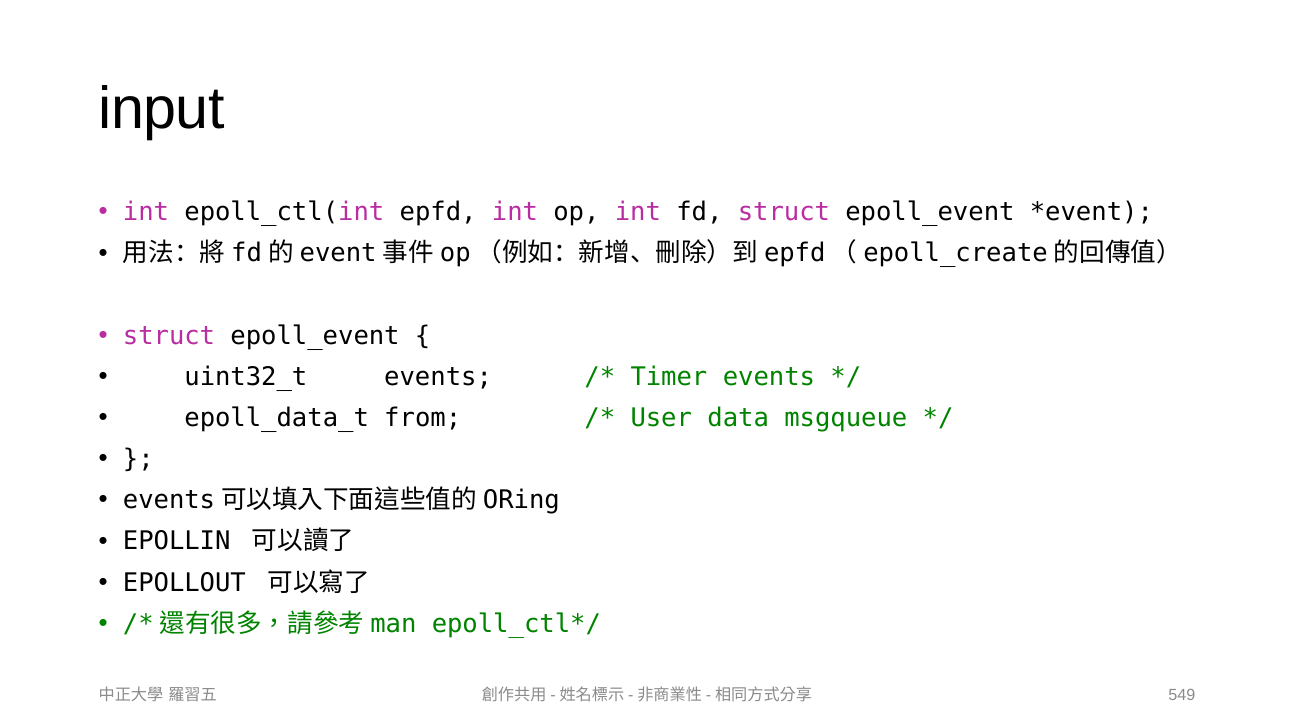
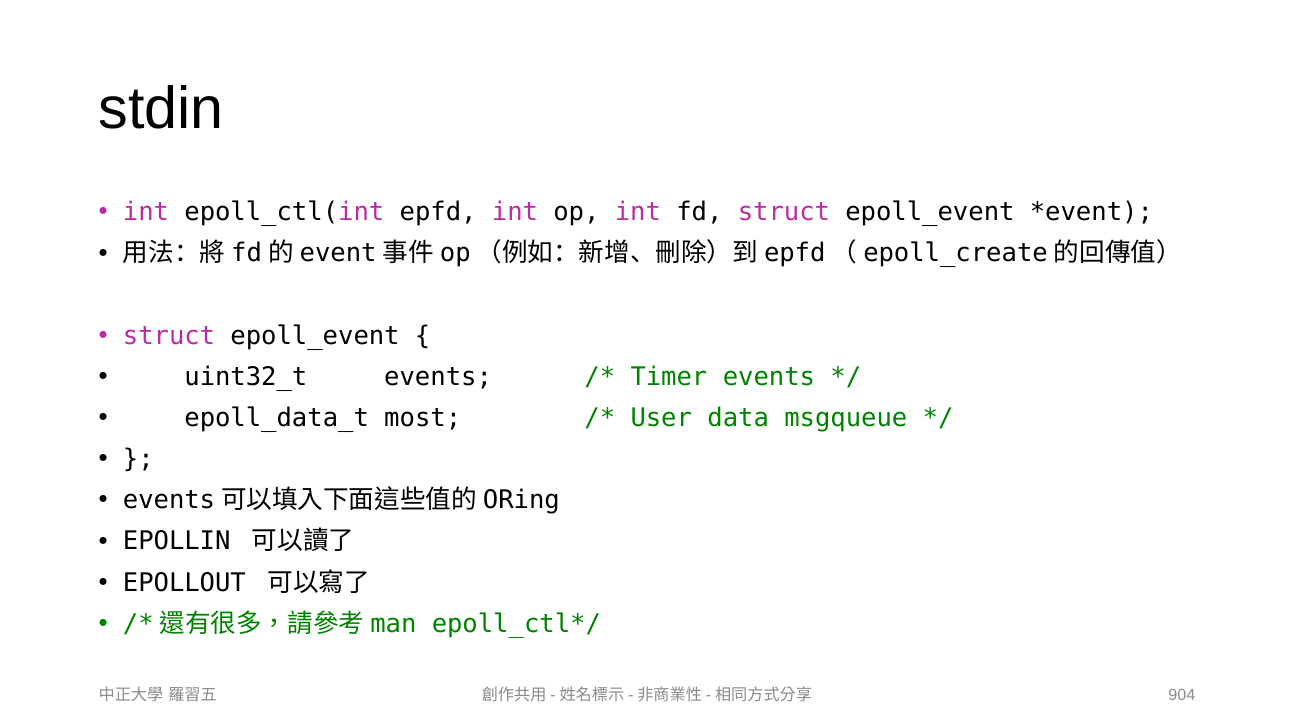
input: input -> stdin
from: from -> most
549: 549 -> 904
